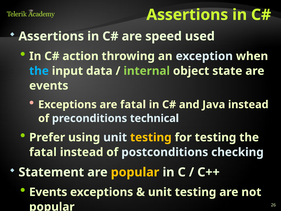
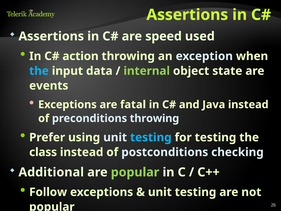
preconditions technical: technical -> throwing
testing at (151, 137) colour: yellow -> light blue
fatal at (43, 152): fatal -> class
Statement: Statement -> Additional
popular at (135, 172) colour: yellow -> light green
Events at (48, 192): Events -> Follow
